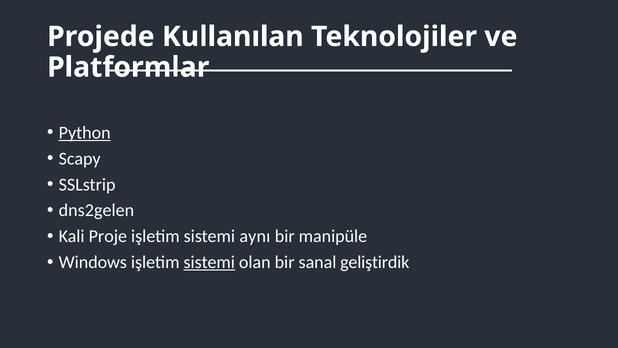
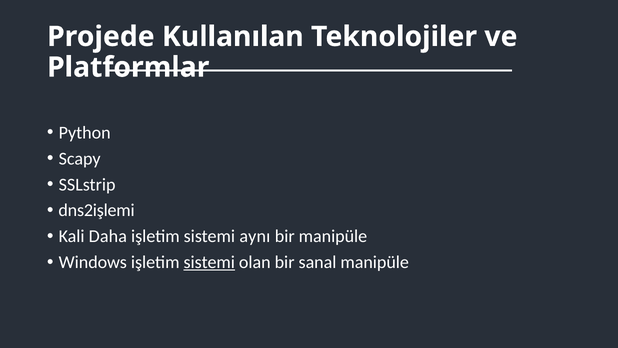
Python underline: present -> none
dns2gelen: dns2gelen -> dns2işlemi
Proje: Proje -> Daha
sanal geliştirdik: geliştirdik -> manipüle
